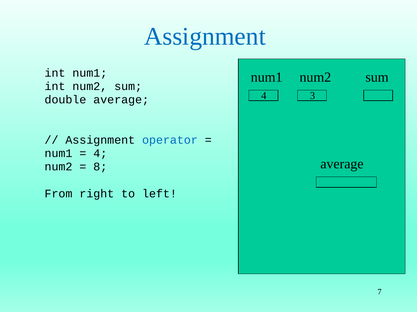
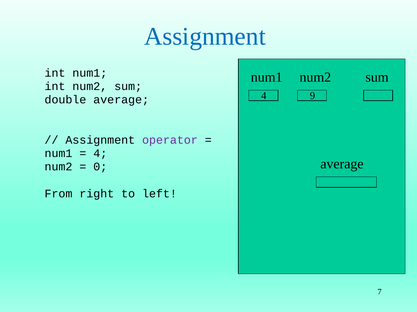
3: 3 -> 9
operator colour: blue -> purple
8: 8 -> 0
